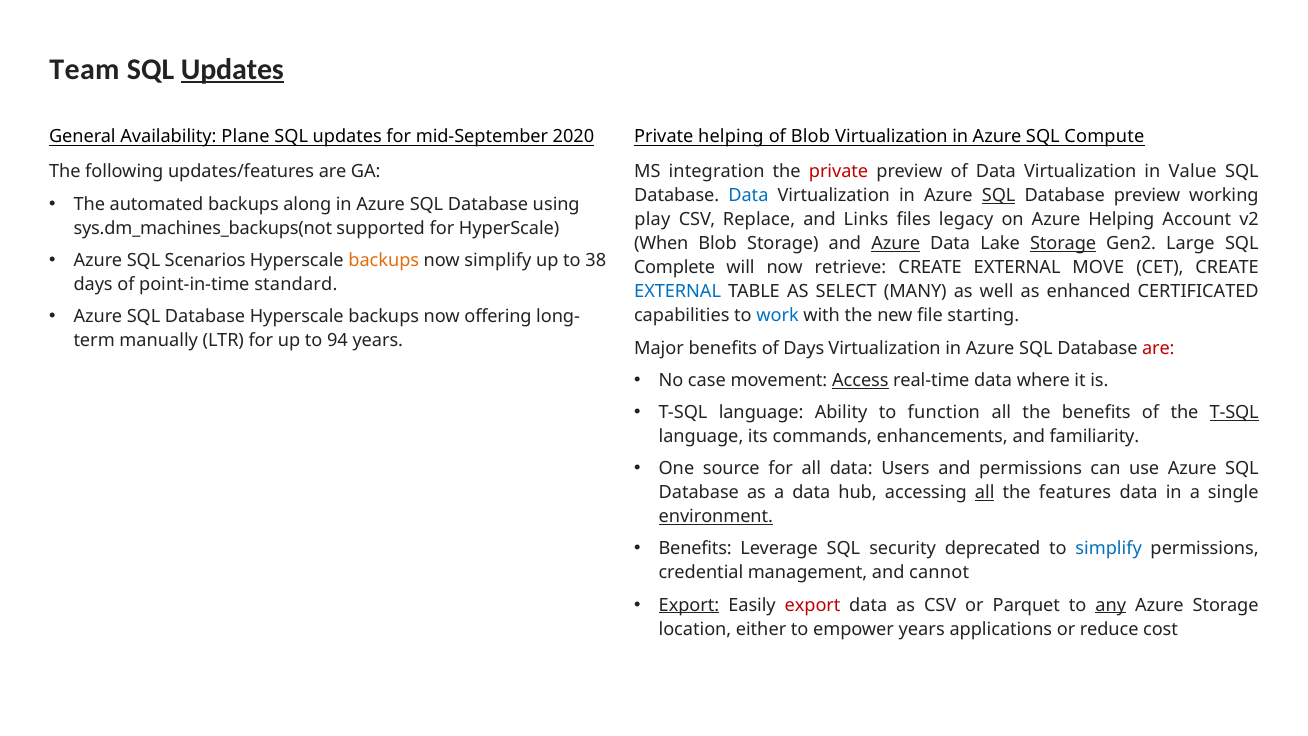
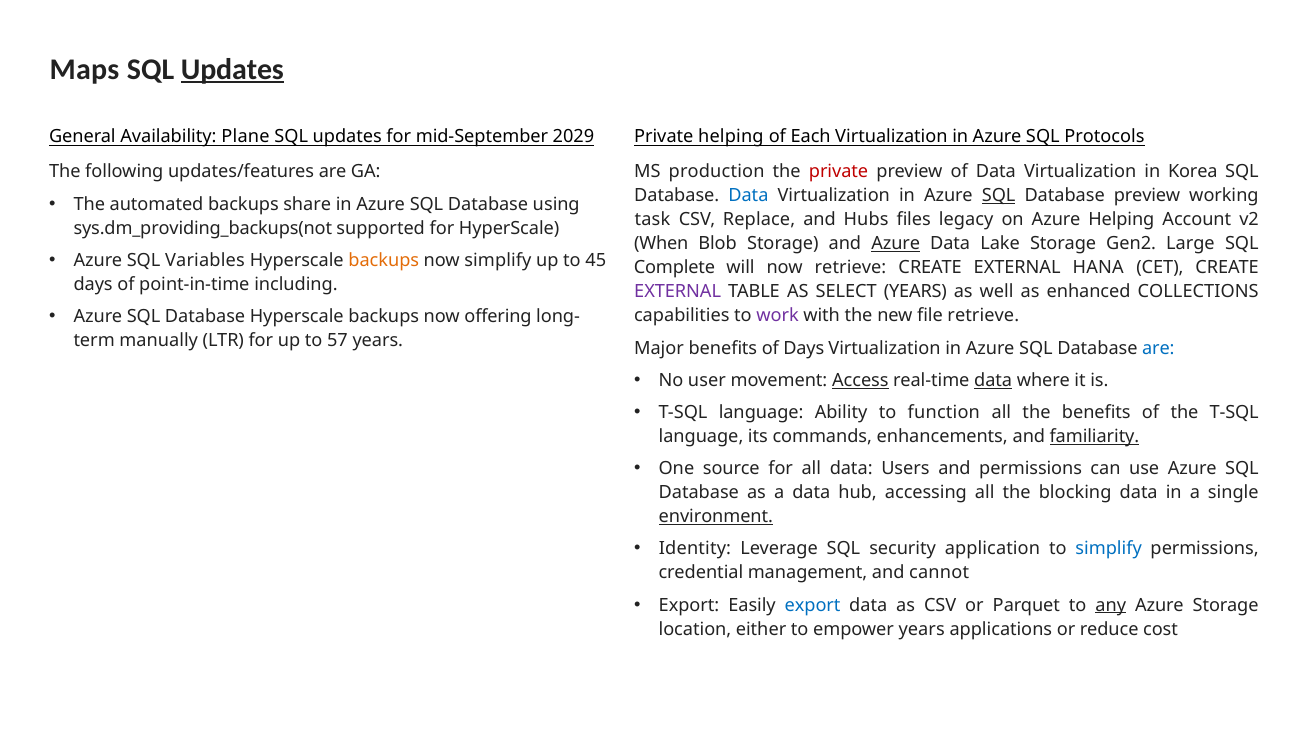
Team: Team -> Maps
2020: 2020 -> 2029
of Blob: Blob -> Each
Compute: Compute -> Protocols
integration: integration -> production
Value: Value -> Korea
along: along -> share
play: play -> task
Links: Links -> Hubs
sys.dm_machines_backups(not: sys.dm_machines_backups(not -> sys.dm_providing_backups(not
Storage at (1063, 244) underline: present -> none
Scenarios: Scenarios -> Variables
38: 38 -> 45
MOVE: MOVE -> HANA
standard: standard -> including
EXTERNAL at (678, 292) colour: blue -> purple
SELECT MANY: MANY -> YEARS
CERTIFICATED: CERTIFICATED -> COLLECTIONS
work colour: blue -> purple
file starting: starting -> retrieve
94: 94 -> 57
are at (1158, 348) colour: red -> blue
case: case -> user
data at (993, 380) underline: none -> present
T-SQL at (1234, 412) underline: present -> none
familiarity underline: none -> present
all at (985, 493) underline: present -> none
features: features -> blocking
Benefits at (695, 549): Benefits -> Identity
deprecated: deprecated -> application
Export at (689, 605) underline: present -> none
export at (813, 605) colour: red -> blue
